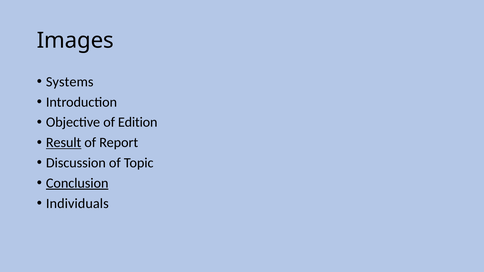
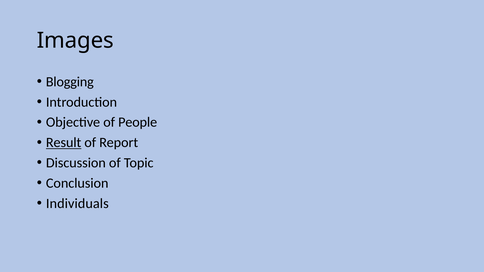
Systems: Systems -> Blogging
Edition: Edition -> People
Conclusion underline: present -> none
